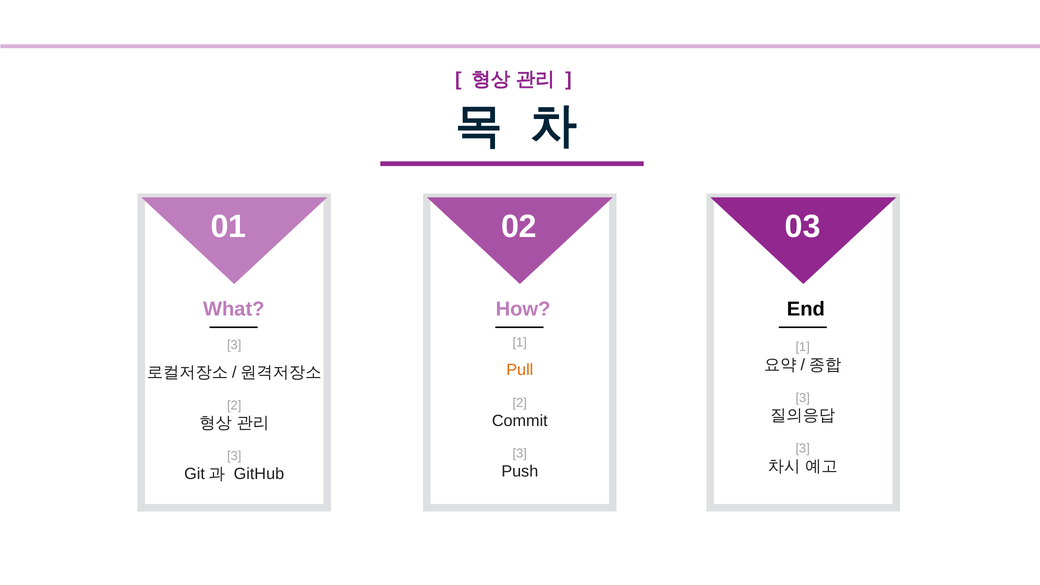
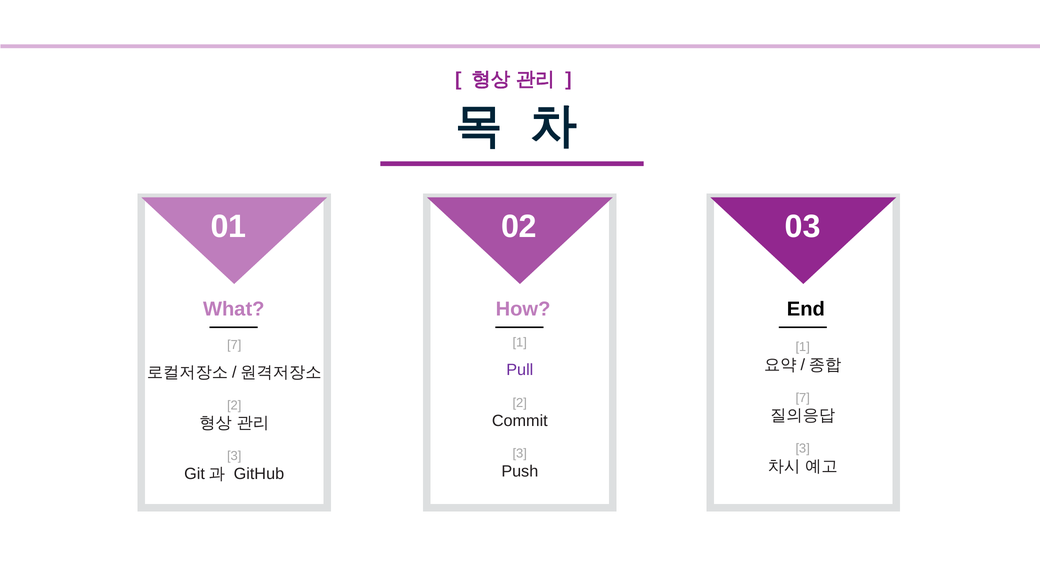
3 at (234, 345): 3 -> 7
Pull colour: orange -> purple
3 at (803, 398): 3 -> 7
